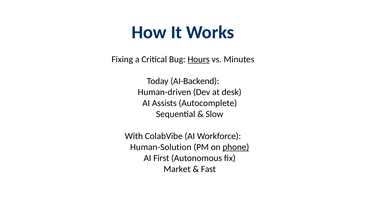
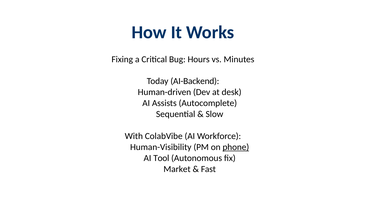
Hours underline: present -> none
Human-Solution: Human-Solution -> Human-Visibility
First: First -> Tool
